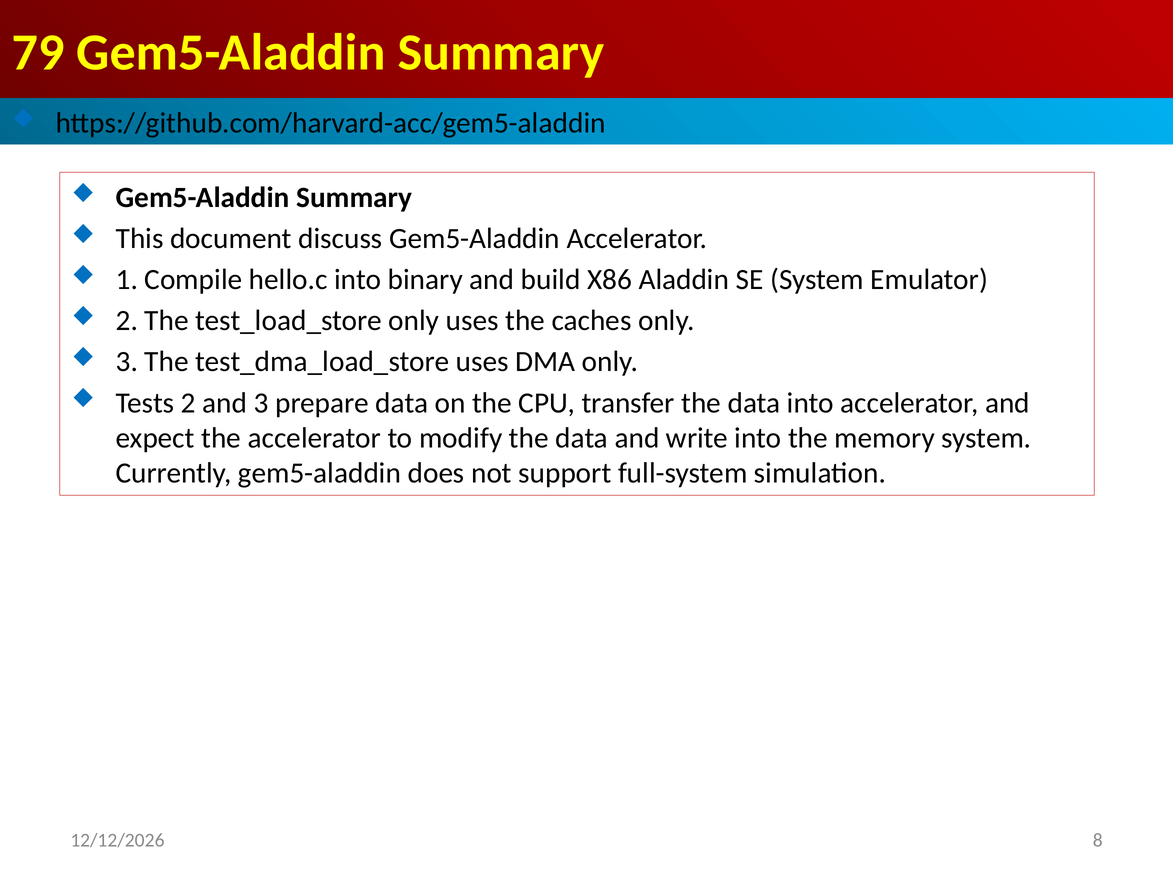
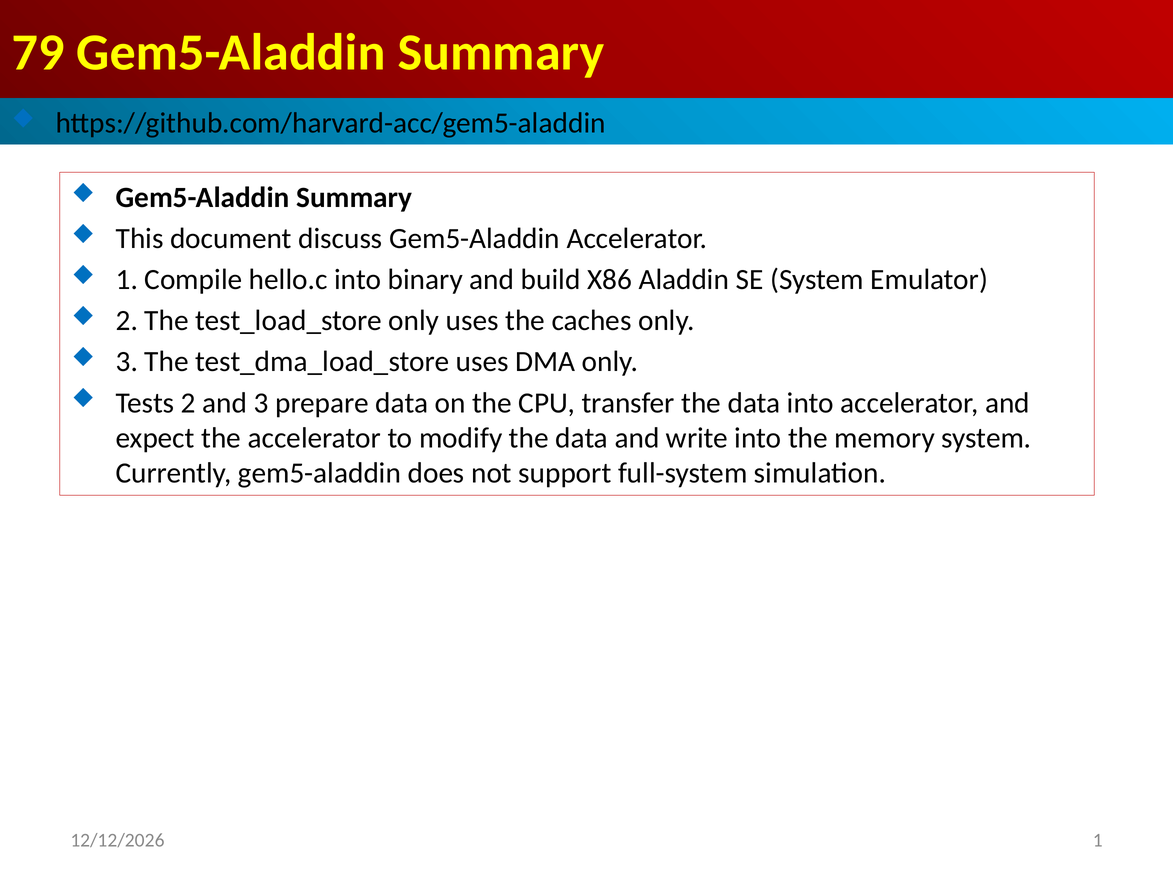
8 at (1098, 840): 8 -> 1
